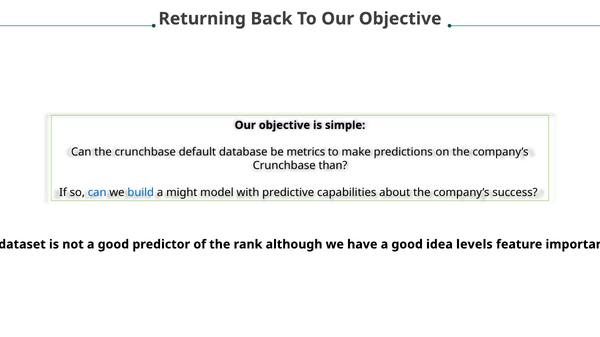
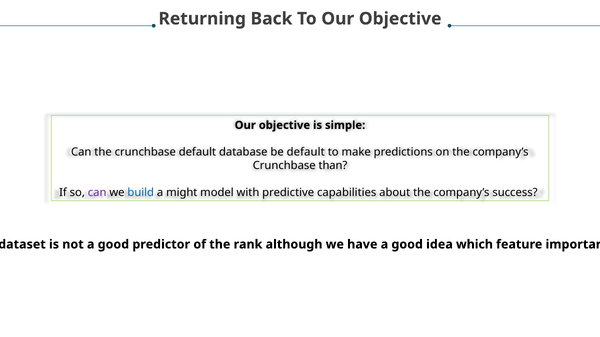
be metrics: metrics -> default
can at (97, 193) colour: blue -> purple
levels: levels -> which
